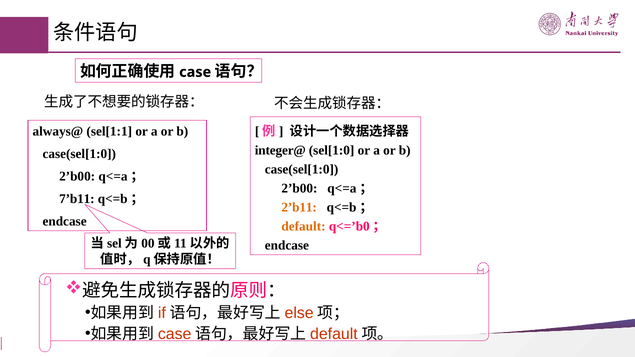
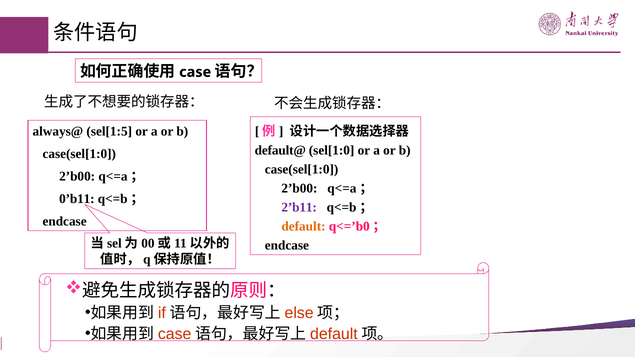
sel[1:1: sel[1:1 -> sel[1:5
integer@: integer@ -> default@
7’b11: 7’b11 -> 0’b11
2’b11 colour: orange -> purple
